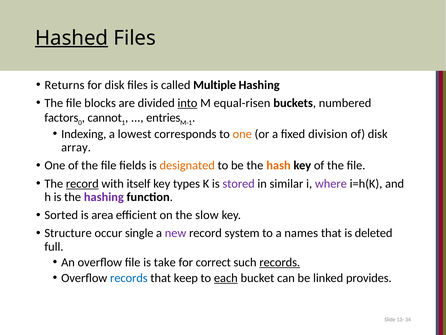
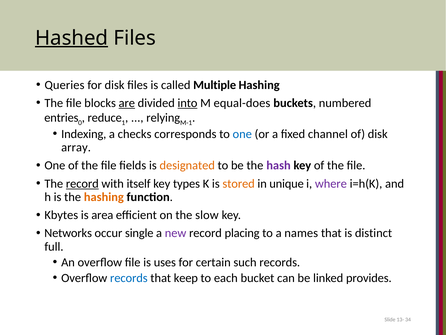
Returns: Returns -> Queries
are underline: none -> present
equal-risen: equal-risen -> equal-does
factors: factors -> entries
cannot: cannot -> reduce
entries: entries -> relying
lowest: lowest -> checks
one at (242, 134) colour: orange -> blue
division: division -> channel
hash colour: orange -> purple
stored colour: purple -> orange
similar: similar -> unique
hashing at (104, 197) colour: purple -> orange
Sorted: Sorted -> Kbytes
Structure: Structure -> Networks
system: system -> placing
deleted: deleted -> distinct
take: take -> uses
correct: correct -> certain
records at (280, 262) underline: present -> none
each underline: present -> none
